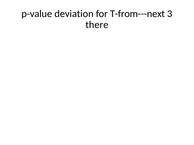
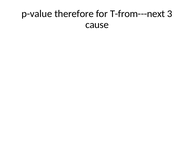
deviation: deviation -> therefore
there: there -> cause
